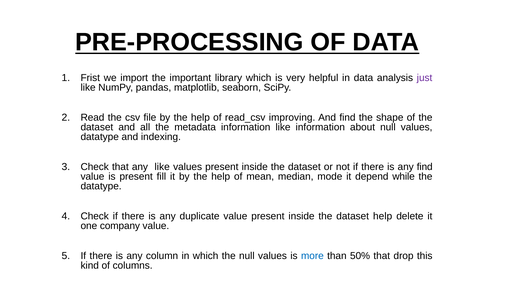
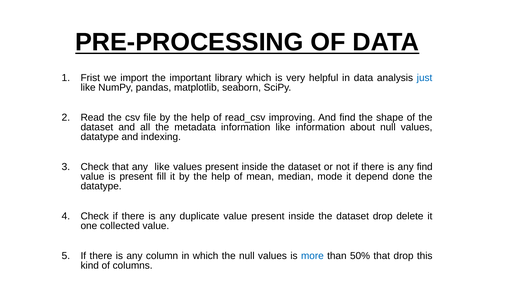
just colour: purple -> blue
while: while -> done
dataset help: help -> drop
company: company -> collected
